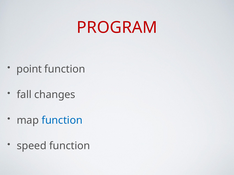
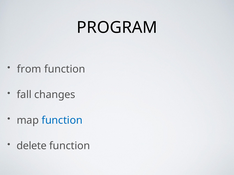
PROGRAM colour: red -> black
point: point -> from
speed: speed -> delete
